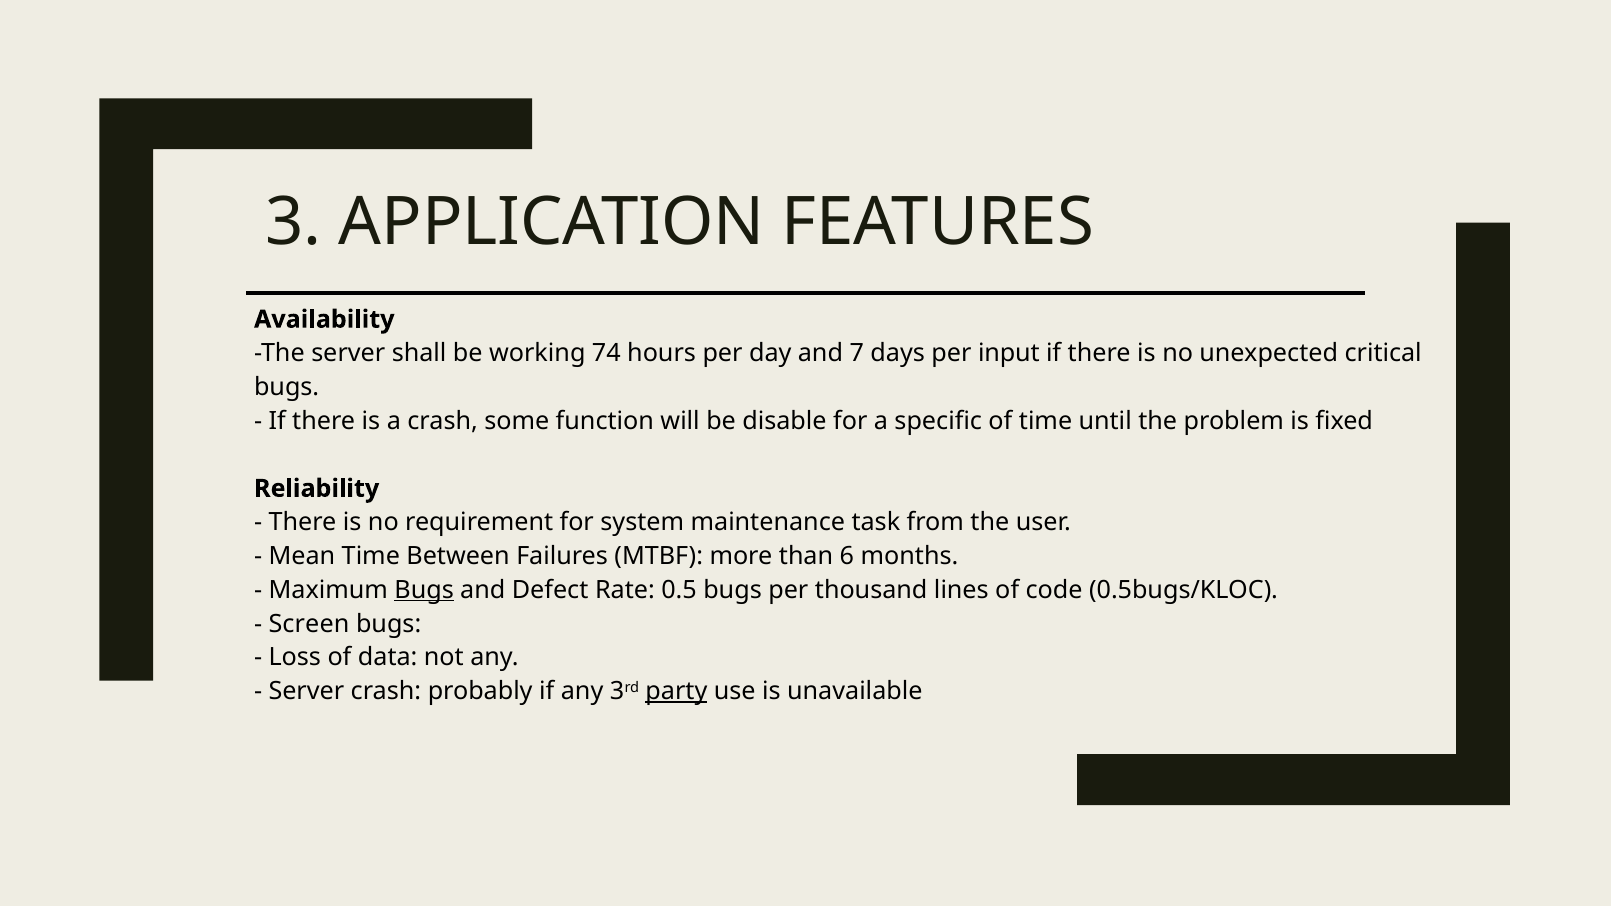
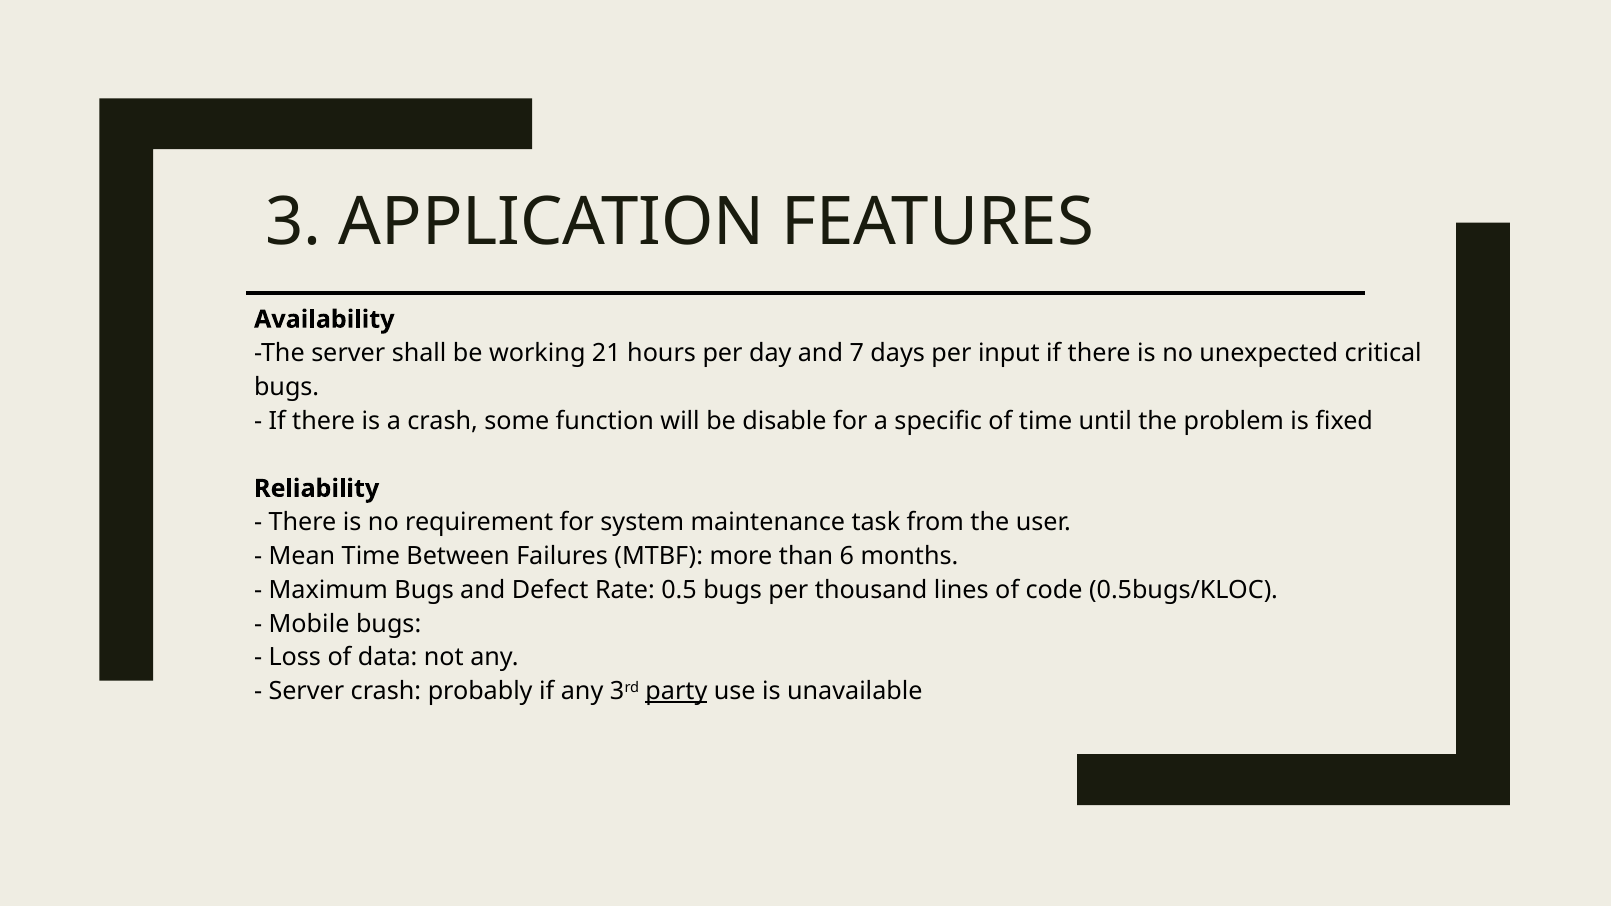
74: 74 -> 21
Bugs at (424, 590) underline: present -> none
Screen: Screen -> Mobile
